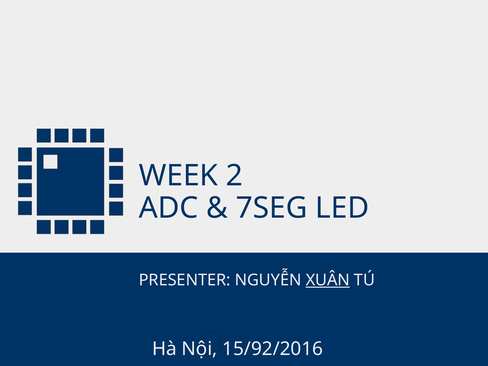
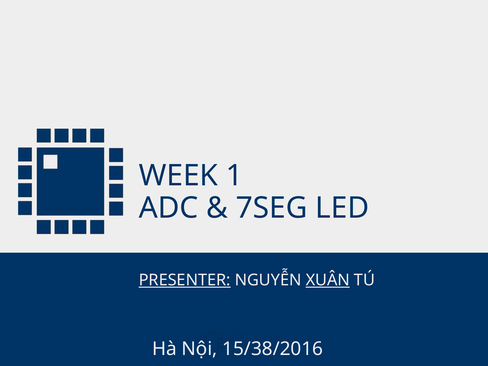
2: 2 -> 1
PRESENTER underline: none -> present
15/92/2016: 15/92/2016 -> 15/38/2016
